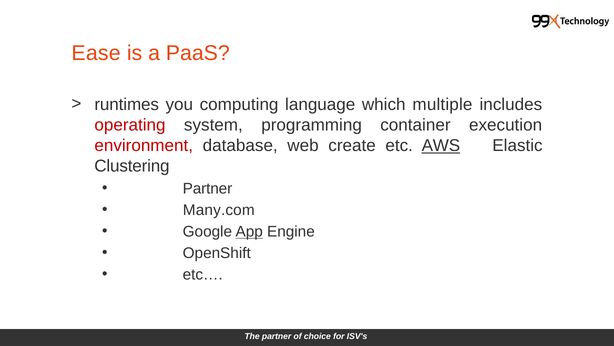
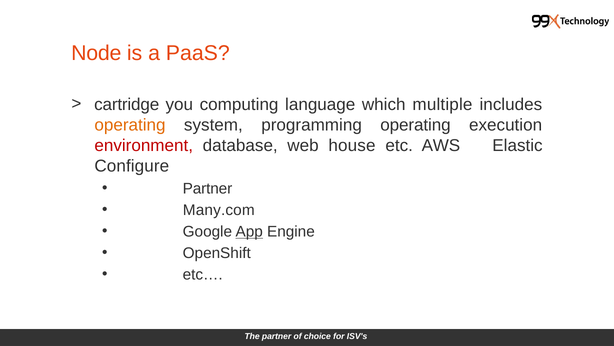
Ease: Ease -> Node
runtimes: runtimes -> cartridge
operating at (130, 125) colour: red -> orange
programming container: container -> operating
create: create -> house
AWS underline: present -> none
Clustering: Clustering -> Configure
